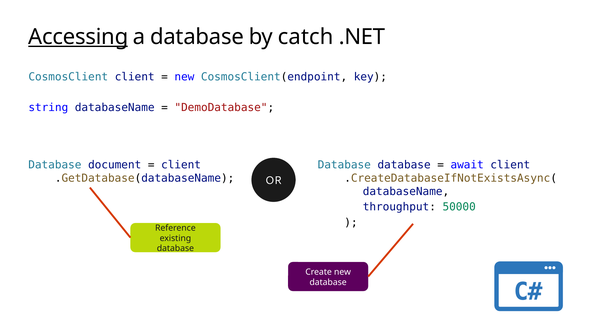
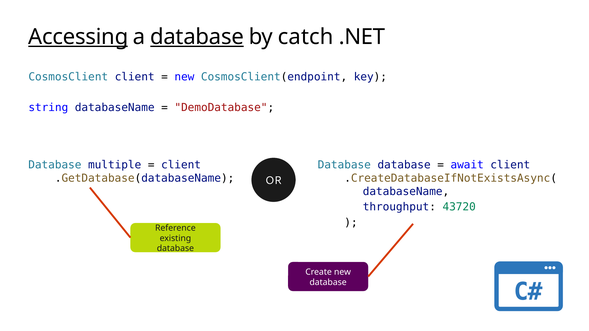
database at (197, 37) underline: none -> present
document: document -> multiple
50000: 50000 -> 43720
